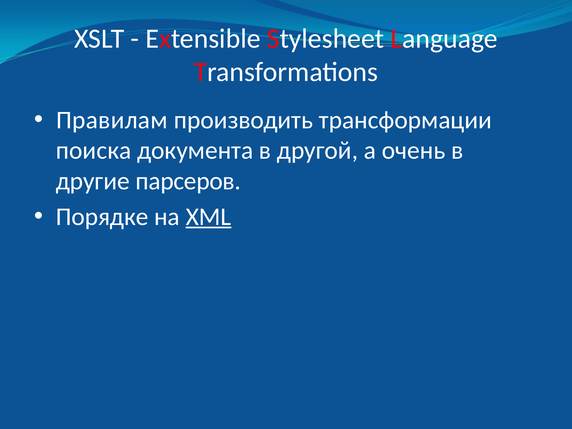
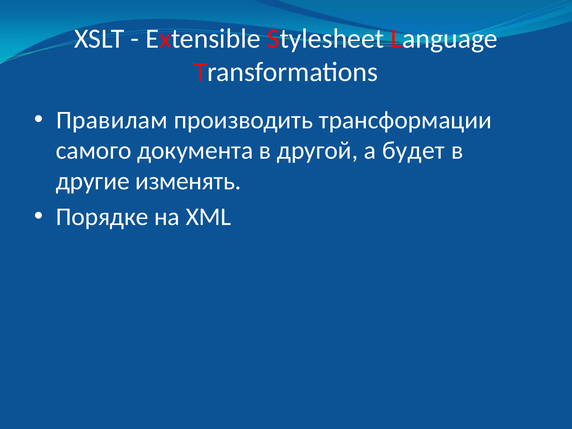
поиска: поиска -> самого
очень: очень -> будет
парсеров: парсеров -> изменять
XML underline: present -> none
